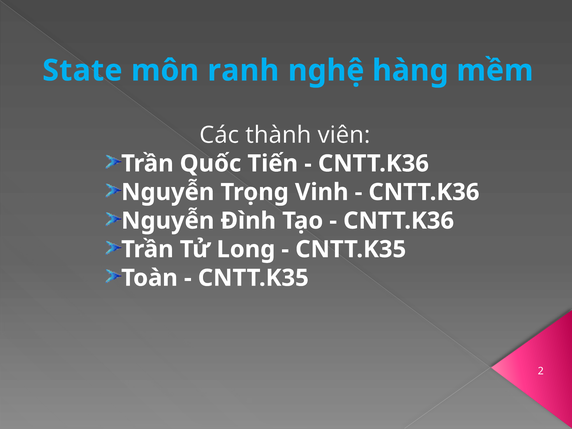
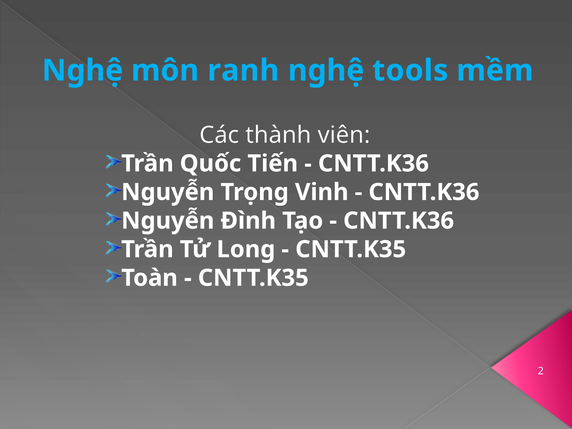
State at (82, 71): State -> Nghệ
hàng: hàng -> tools
